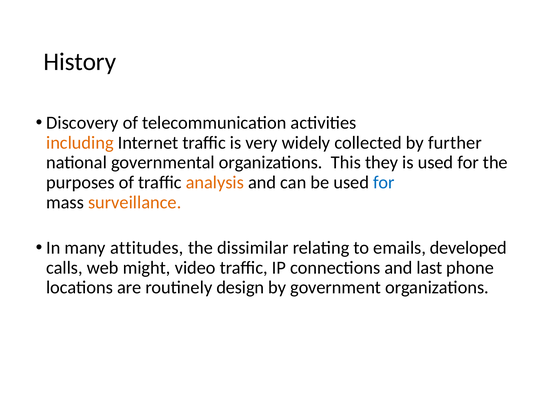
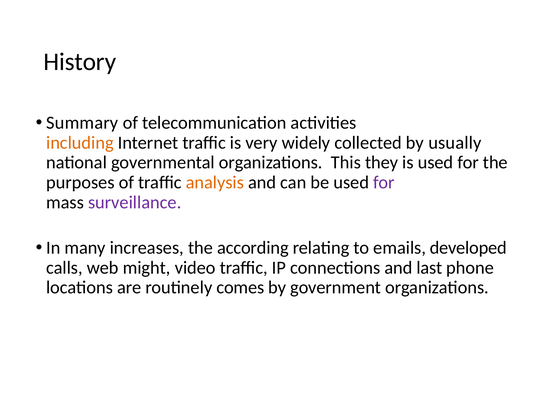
Discovery: Discovery -> Summary
further: further -> usually
for at (384, 182) colour: blue -> purple
surveillance colour: orange -> purple
attitudes: attitudes -> increases
dissimilar: dissimilar -> according
design: design -> comes
